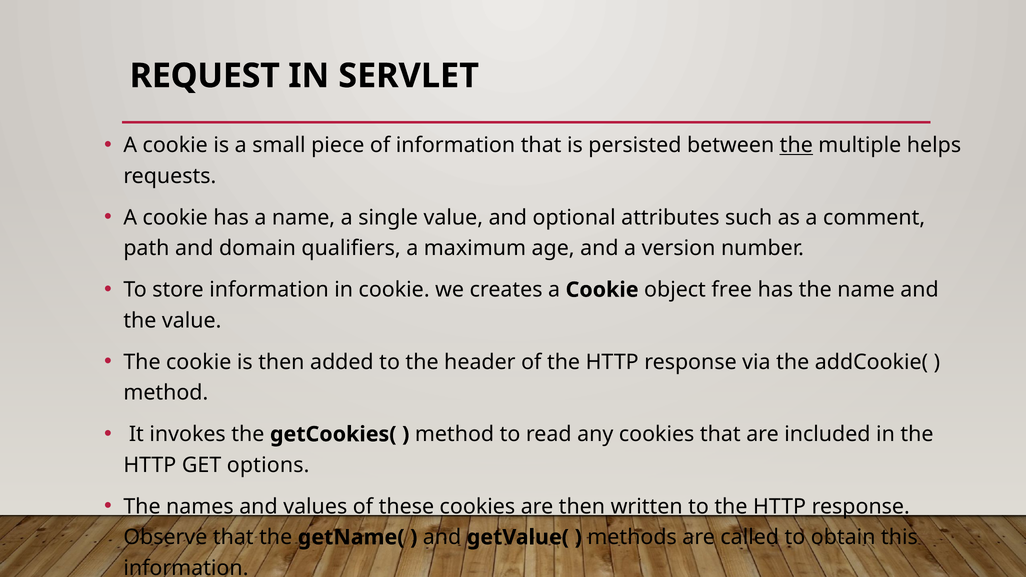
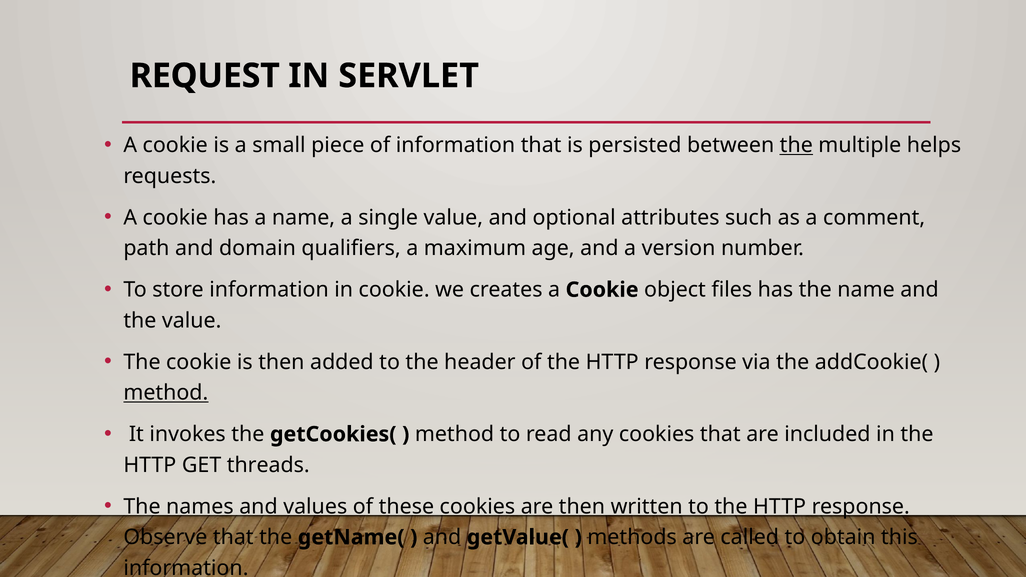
free: free -> files
method at (166, 393) underline: none -> present
options: options -> threads
